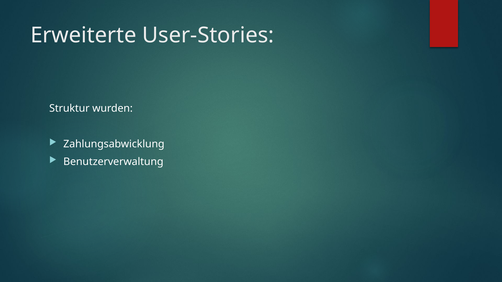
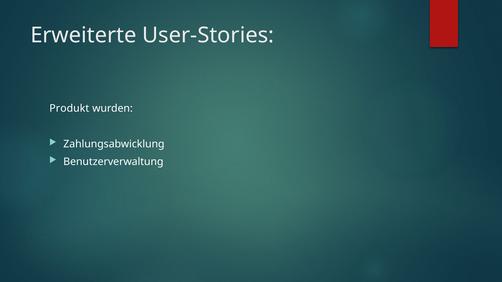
Struktur: Struktur -> Produkt
